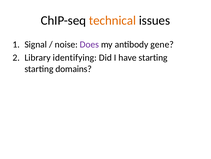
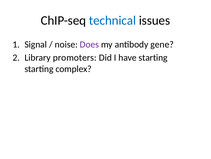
technical colour: orange -> blue
identifying: identifying -> promoters
domains: domains -> complex
